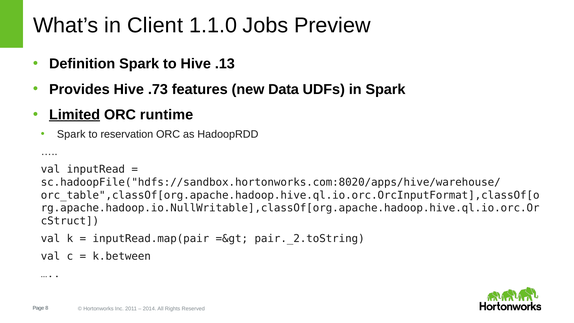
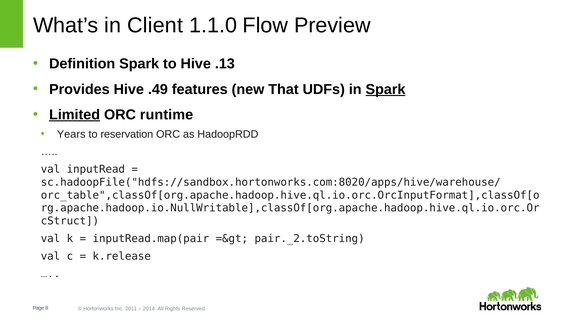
Jobs: Jobs -> Flow
.73: .73 -> .49
Data: Data -> That
Spark at (385, 89) underline: none -> present
Spark at (71, 134): Spark -> Years
k.between: k.between -> k.release
